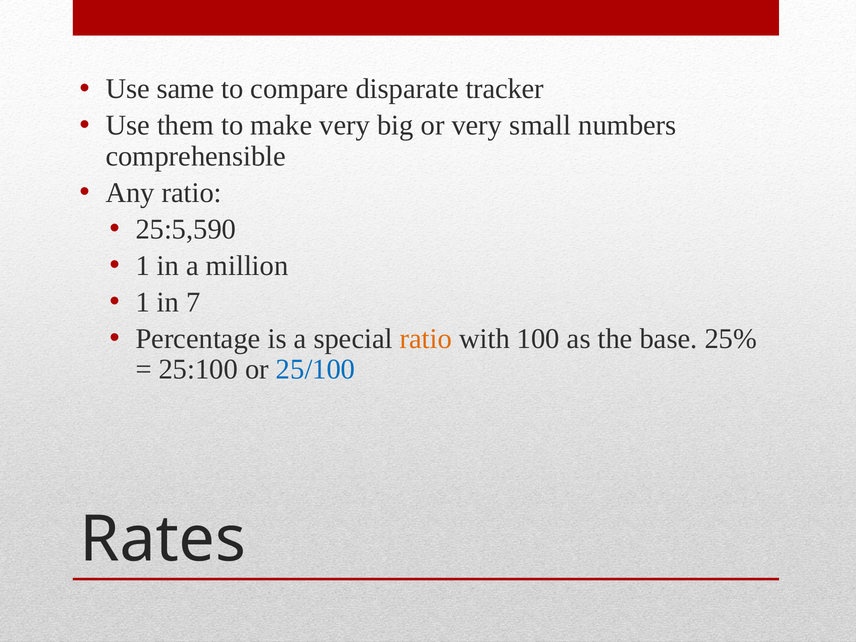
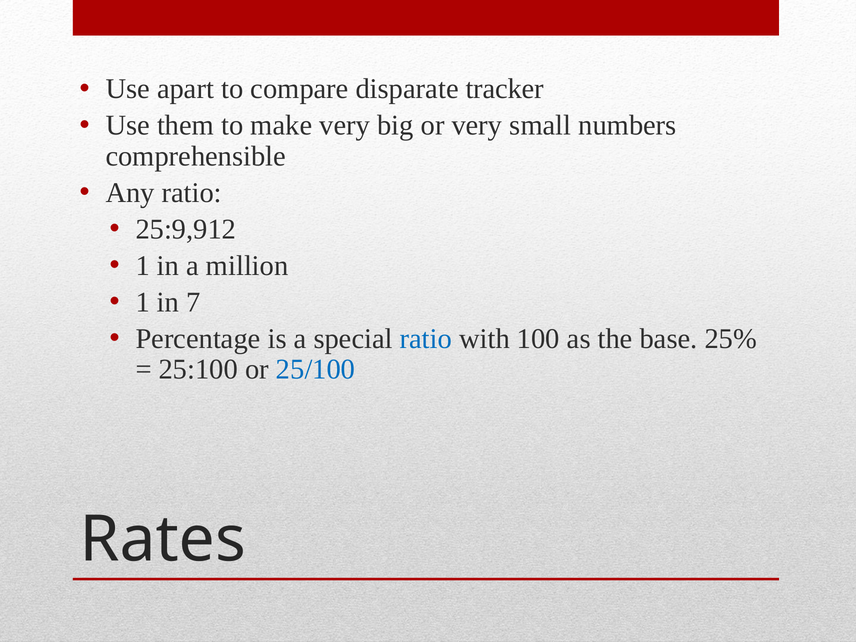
same: same -> apart
25:5,590: 25:5,590 -> 25:9,912
ratio at (426, 339) colour: orange -> blue
